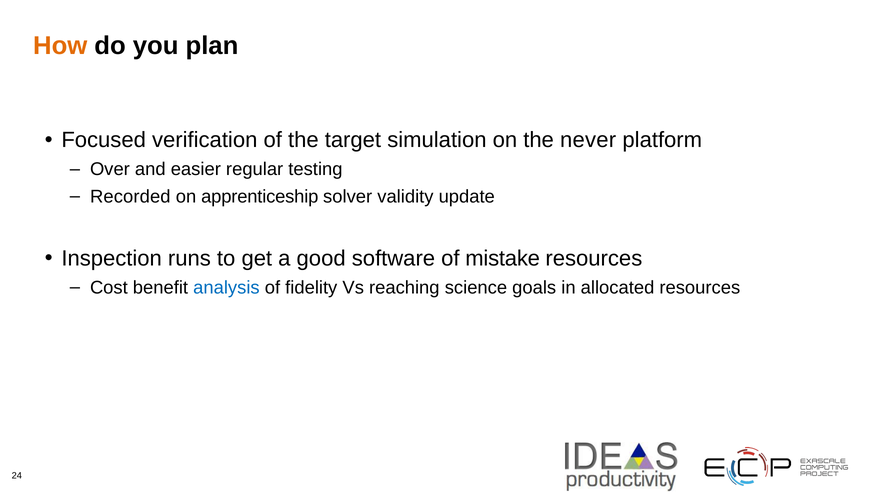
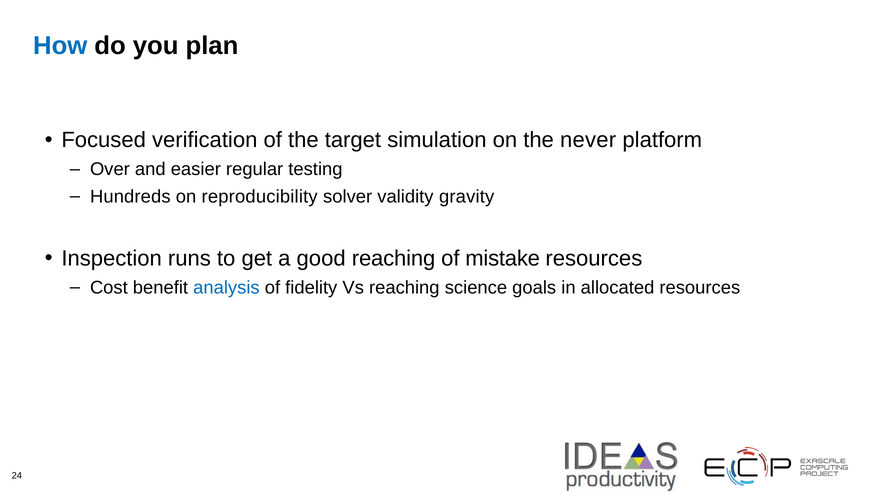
How colour: orange -> blue
Recorded: Recorded -> Hundreds
apprenticeship: apprenticeship -> reproducibility
update: update -> gravity
good software: software -> reaching
